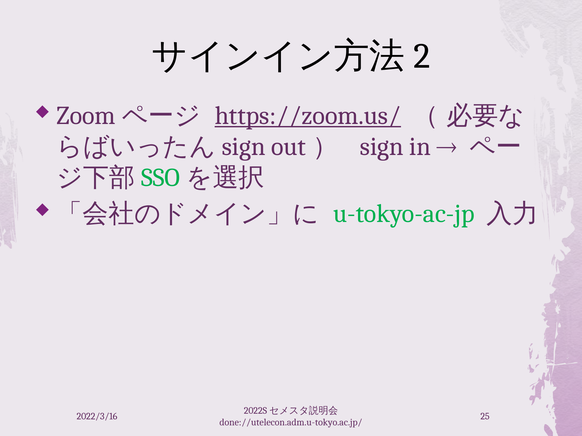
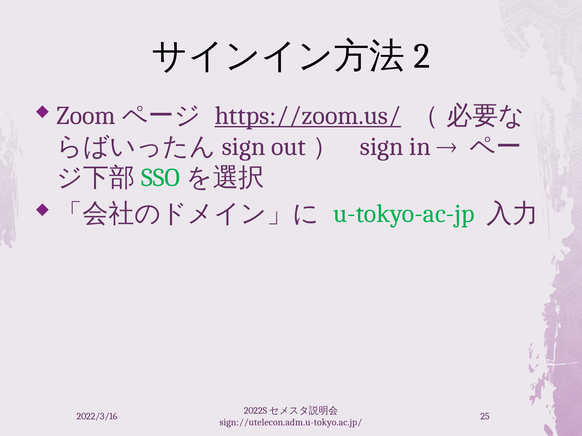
done://utelecon.adm.u-tokyo.ac.jp/: done://utelecon.adm.u-tokyo.ac.jp/ -> sign://utelecon.adm.u-tokyo.ac.jp/
